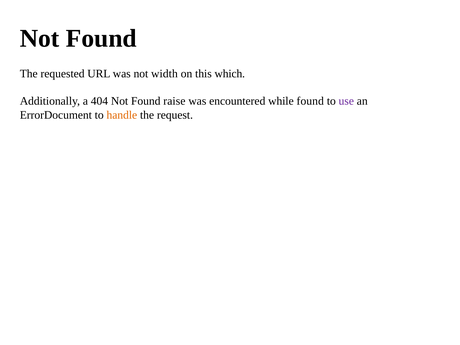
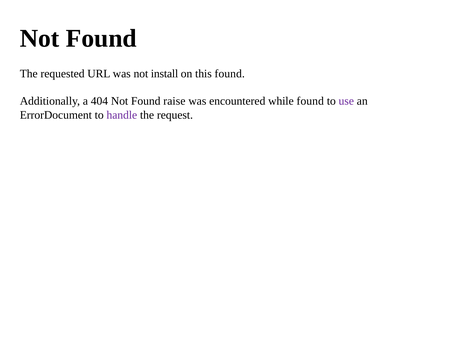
width: width -> install
this which: which -> found
handle colour: orange -> purple
